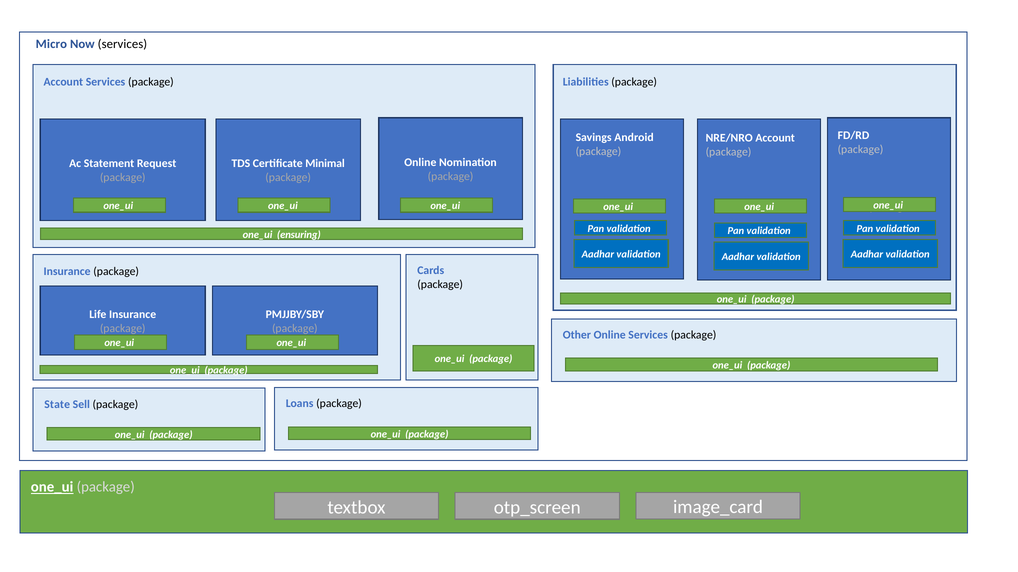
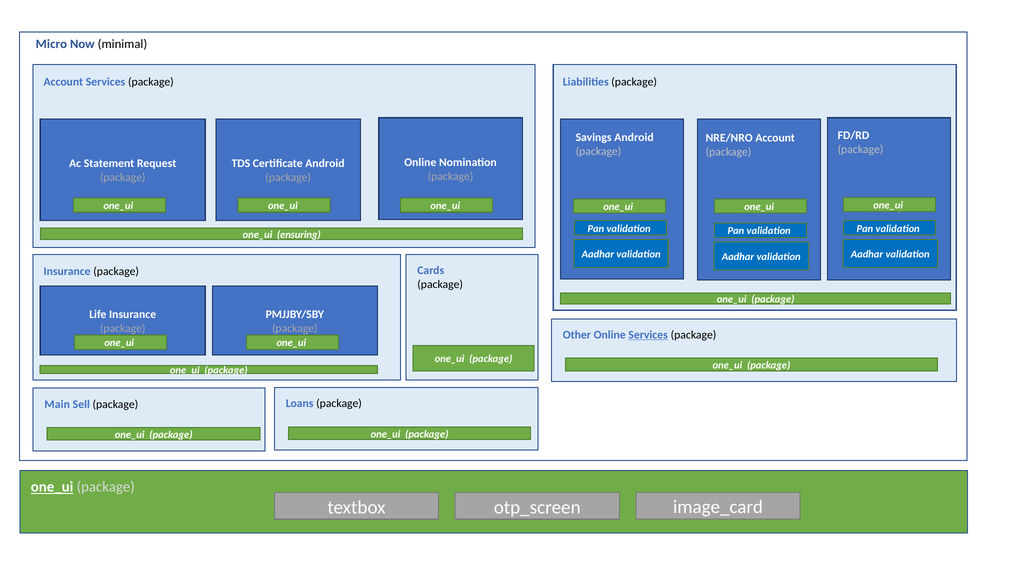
Now services: services -> minimal
Certificate Minimal: Minimal -> Android
Services at (648, 335) underline: none -> present
State: State -> Main
